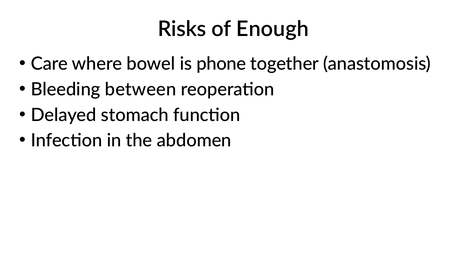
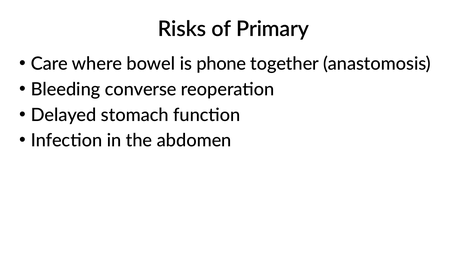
Enough: Enough -> Primary
between: between -> converse
